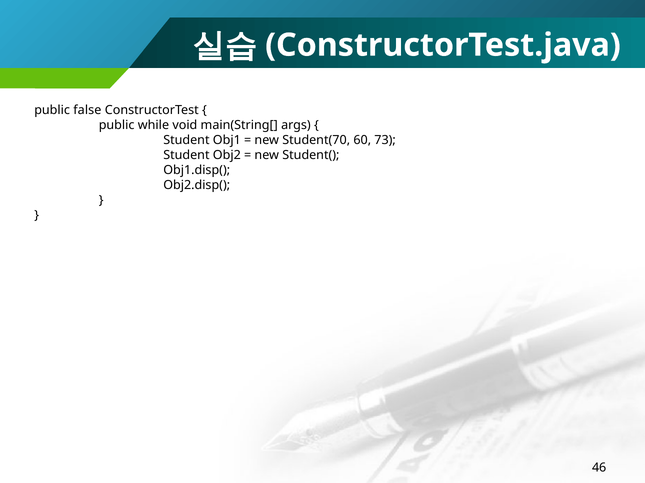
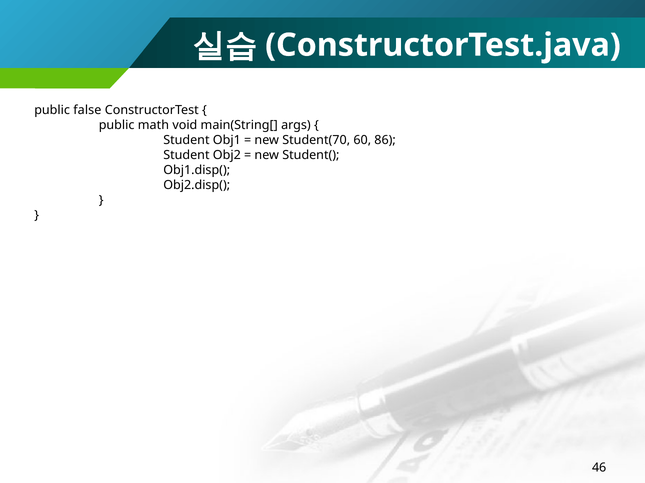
while: while -> math
73: 73 -> 86
